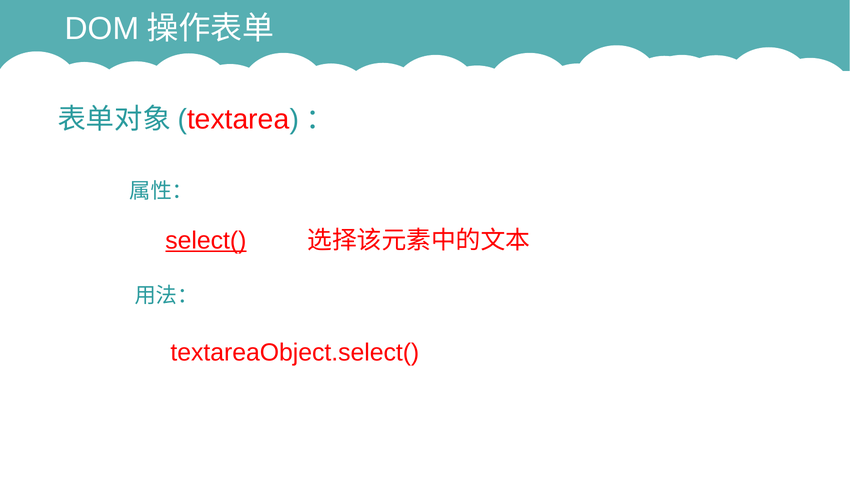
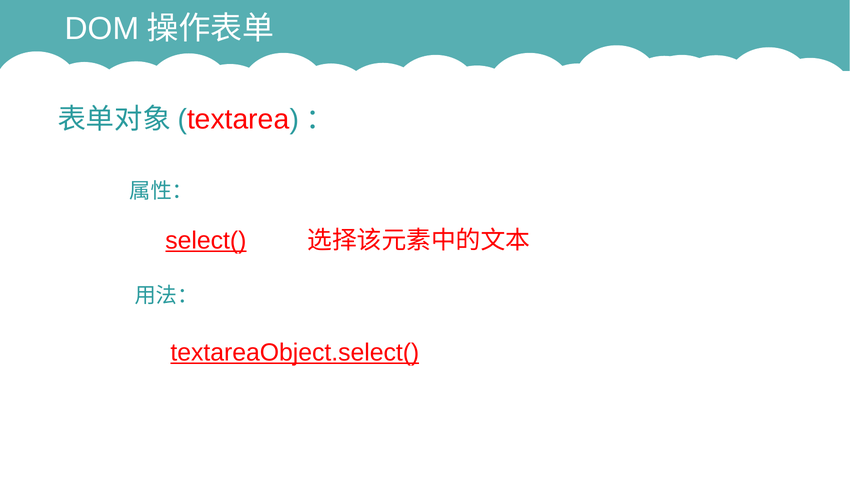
textareaObject.select( underline: none -> present
